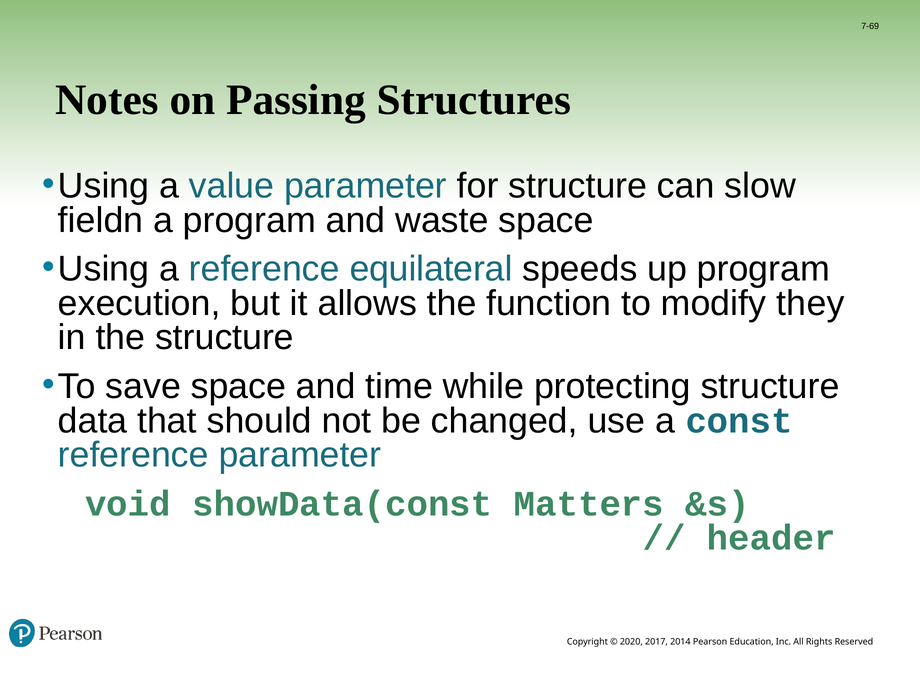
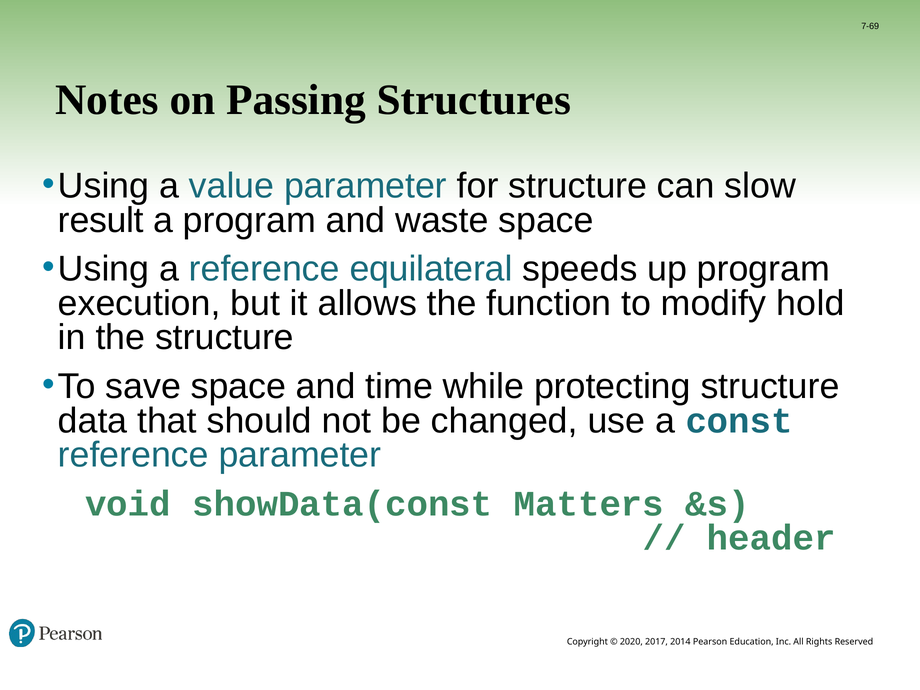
fieldn: fieldn -> result
they: they -> hold
